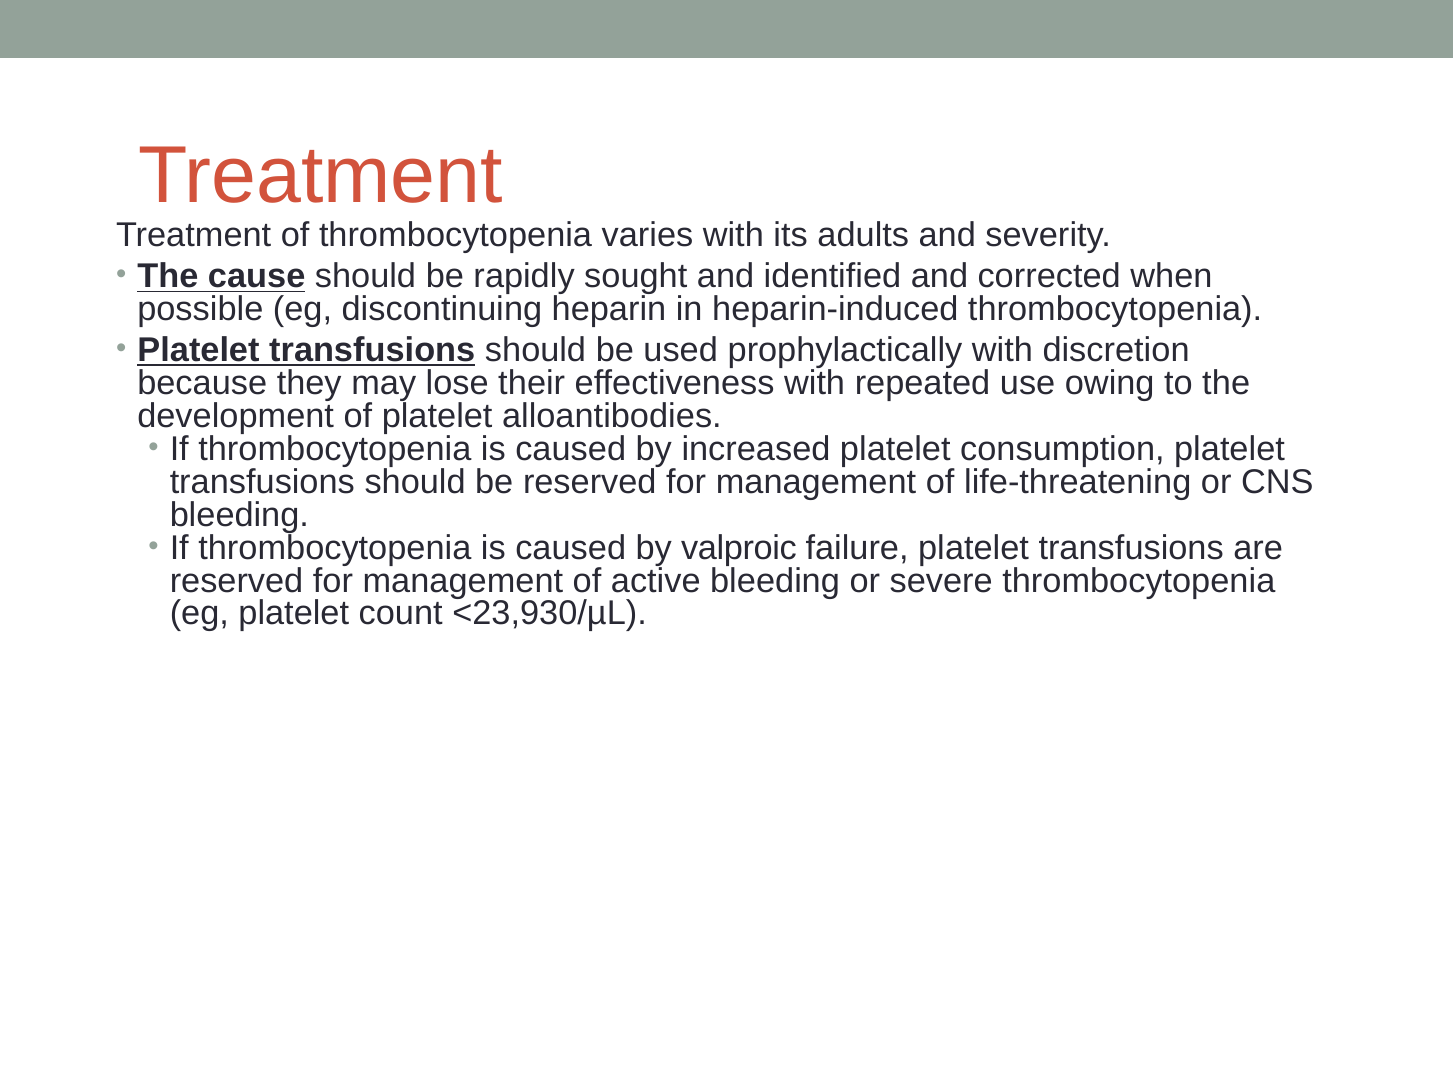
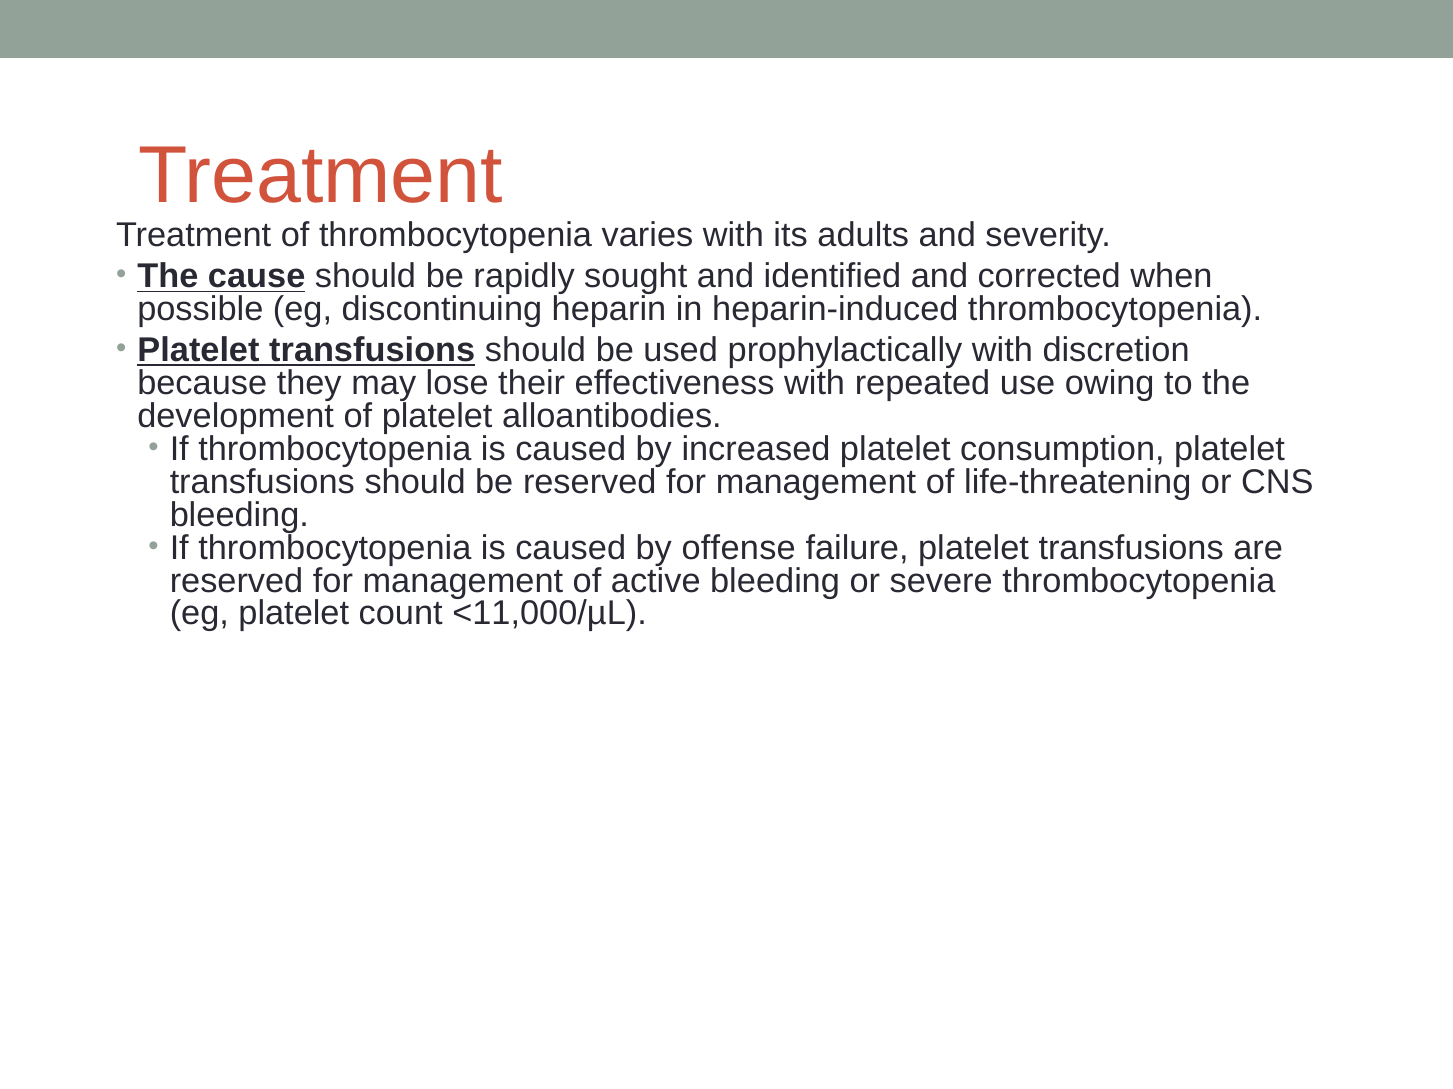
valproic: valproic -> offense
<23,930/µL: <23,930/µL -> <11,000/µL
